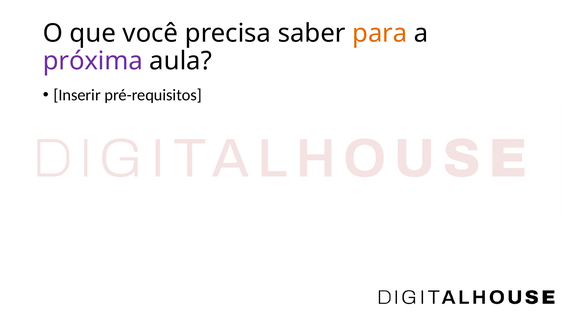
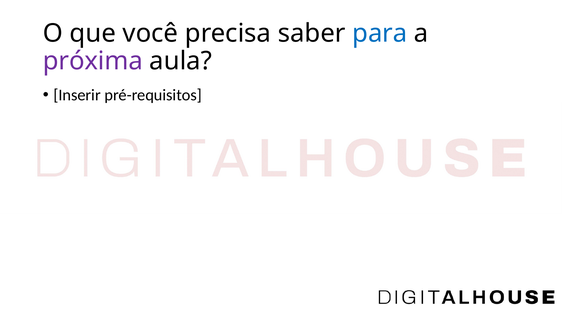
para colour: orange -> blue
